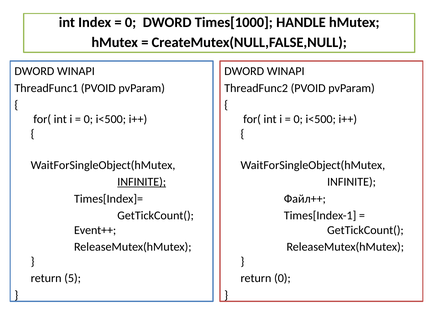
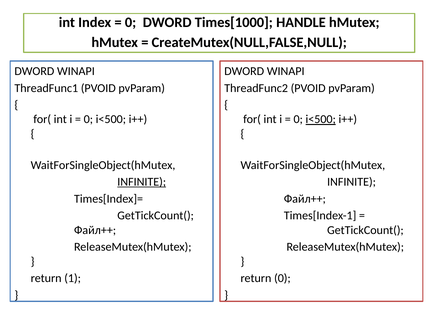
i<500 at (321, 119) underline: none -> present
Event++ at (95, 230): Event++ -> Файл++
5: 5 -> 1
